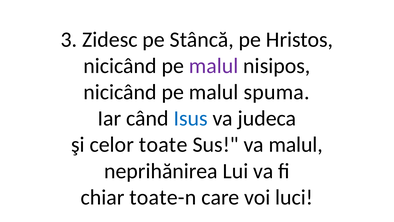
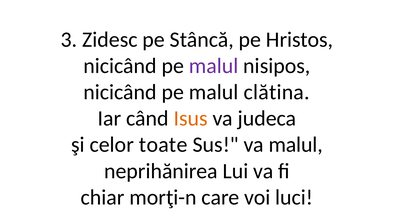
spuma: spuma -> clătina
Isus colour: blue -> orange
toate-n: toate-n -> morţi-n
